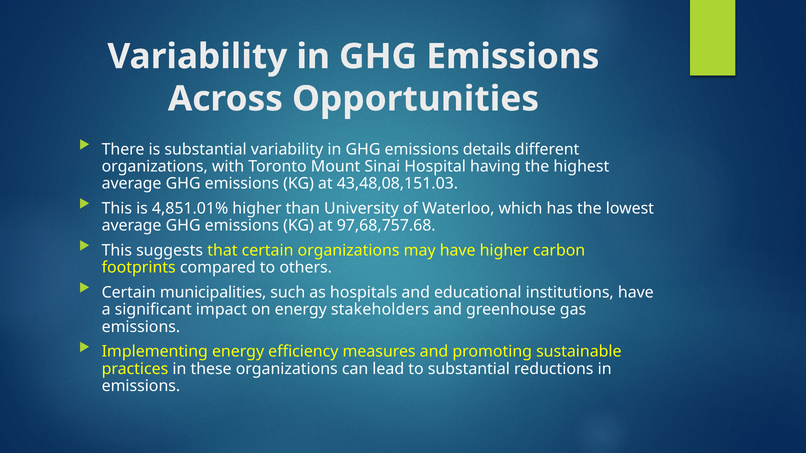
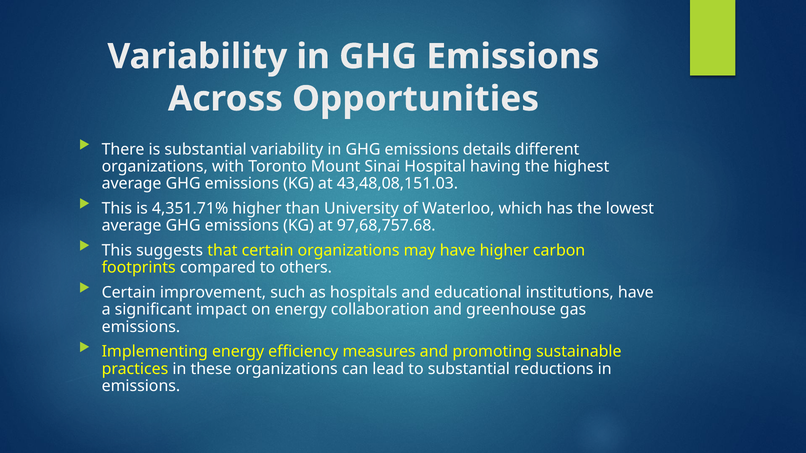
4,851.01%: 4,851.01% -> 4,351.71%
municipalities: municipalities -> improvement
stakeholders: stakeholders -> collaboration
